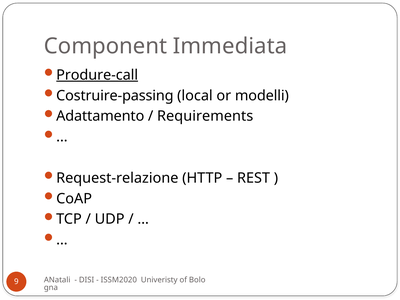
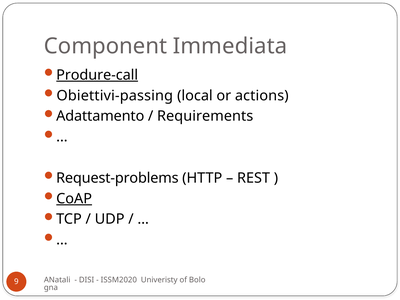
Costruire-passing: Costruire-passing -> Obiettivi-passing
modelli: modelli -> actions
Request-relazione: Request-relazione -> Request-problems
CoAP underline: none -> present
